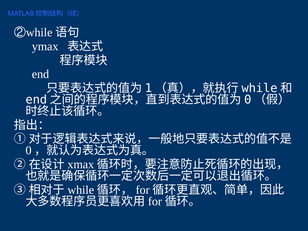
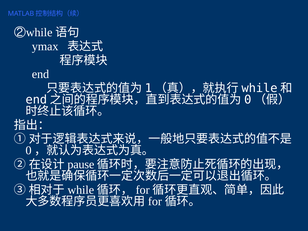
xmax: xmax -> pause
